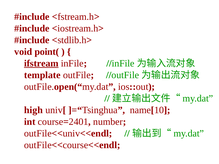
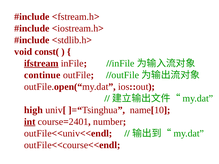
point(: point( -> const(
template: template -> continue
int underline: none -> present
